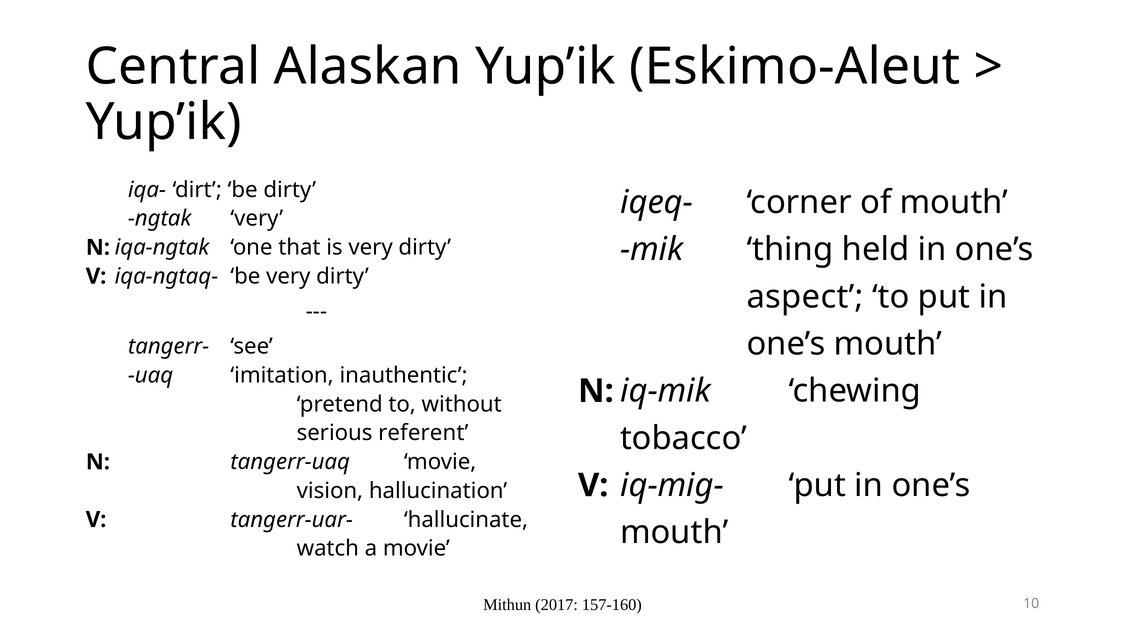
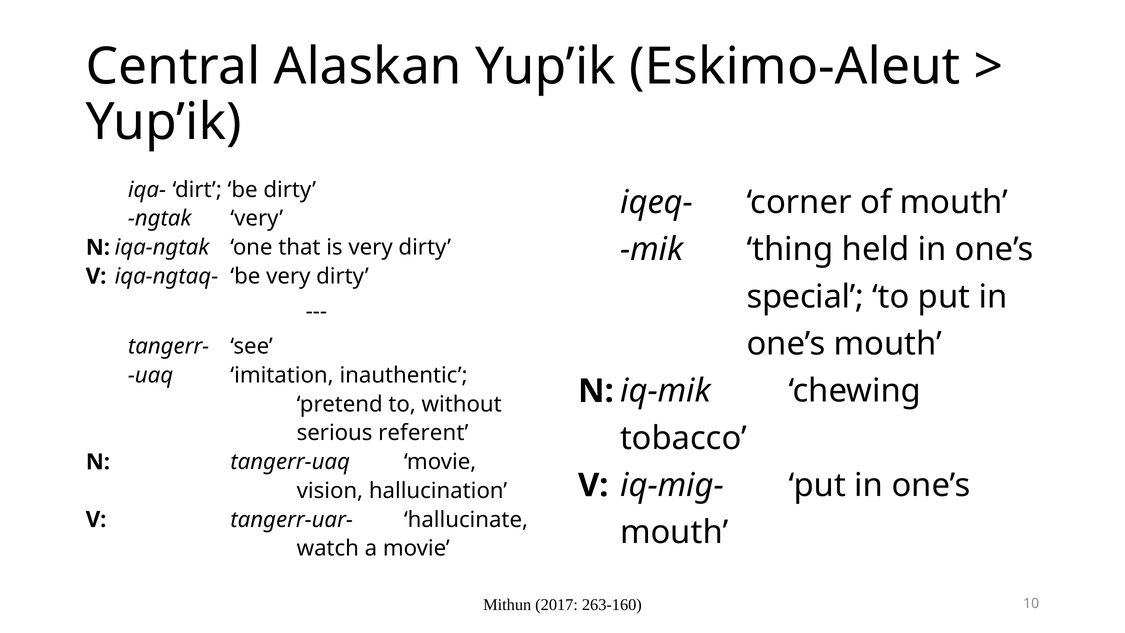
aspect: aspect -> special
157-160: 157-160 -> 263-160
